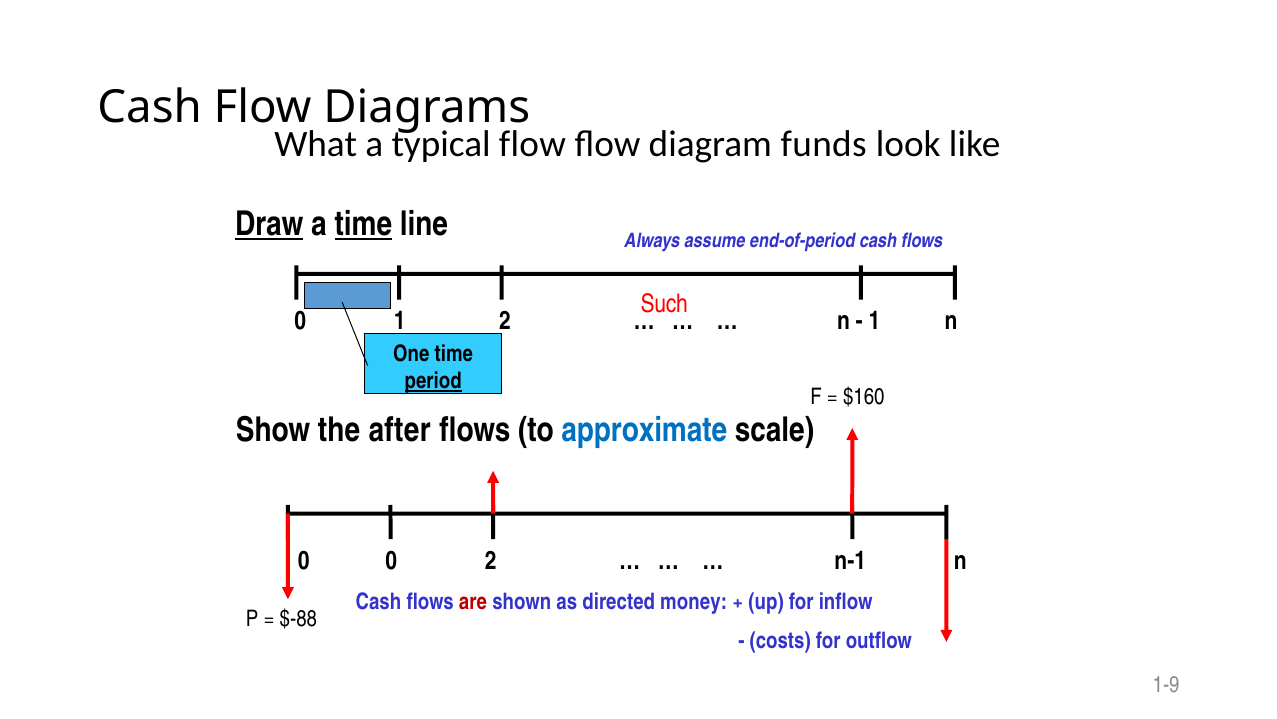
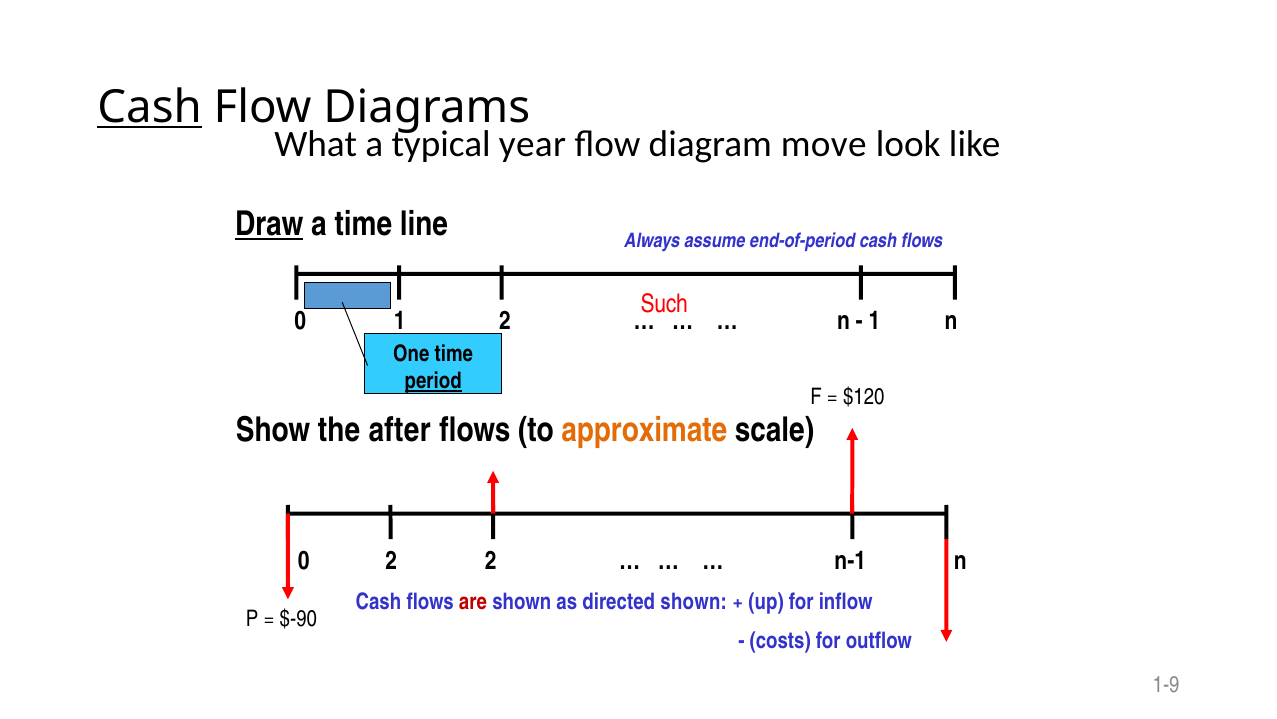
Cash at (150, 107) underline: none -> present
typical flow: flow -> year
funds: funds -> move
time at (363, 224) underline: present -> none
$160: $160 -> $120
approximate colour: blue -> orange
0 0: 0 -> 2
directed money: money -> shown
$-88: $-88 -> $-90
